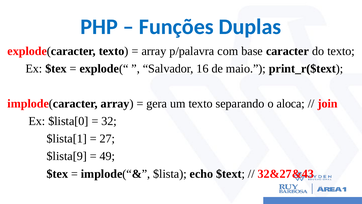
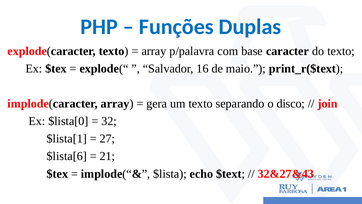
aloca: aloca -> disco
$lista[9: $lista[9 -> $lista[6
49: 49 -> 21
